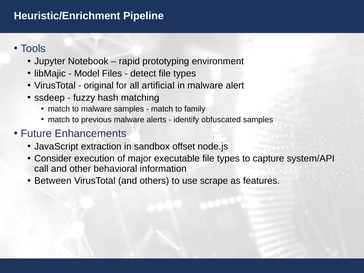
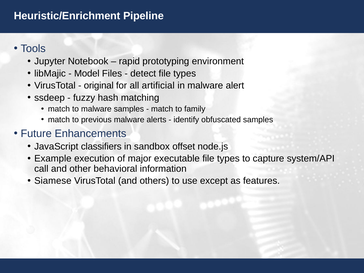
extraction: extraction -> classifiers
Consider: Consider -> Example
Between: Between -> Siamese
scrape: scrape -> except
